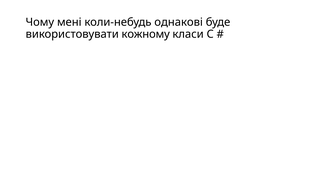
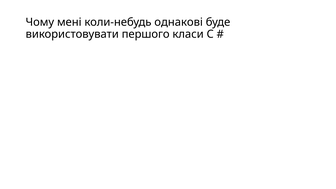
кожному: кожному -> першого
